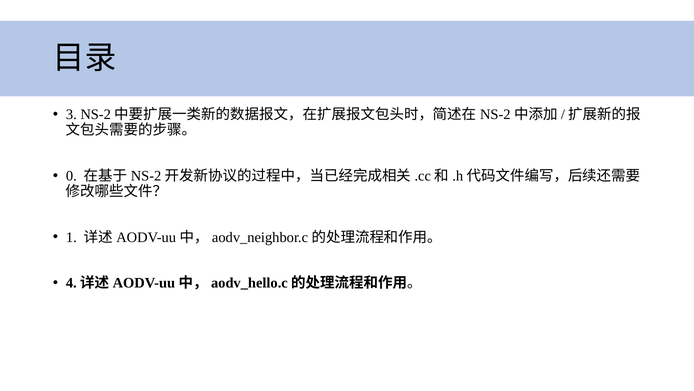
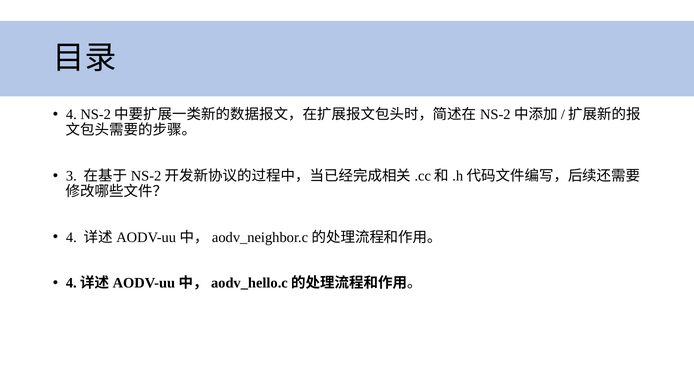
3 at (71, 114): 3 -> 4
0: 0 -> 3
1 at (71, 237): 1 -> 4
